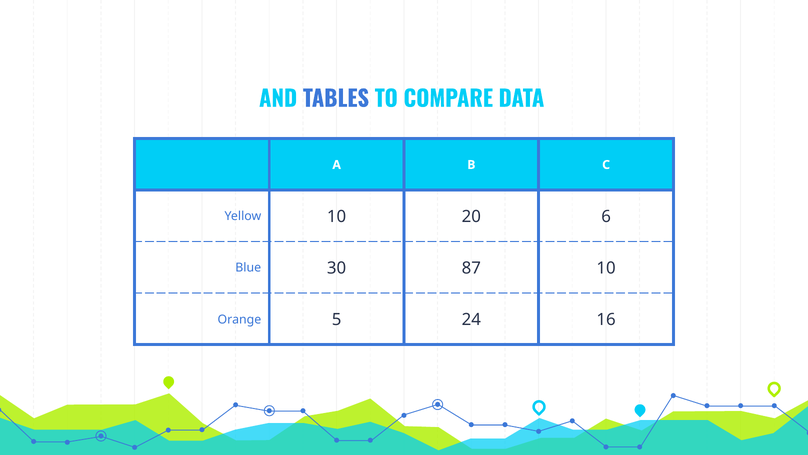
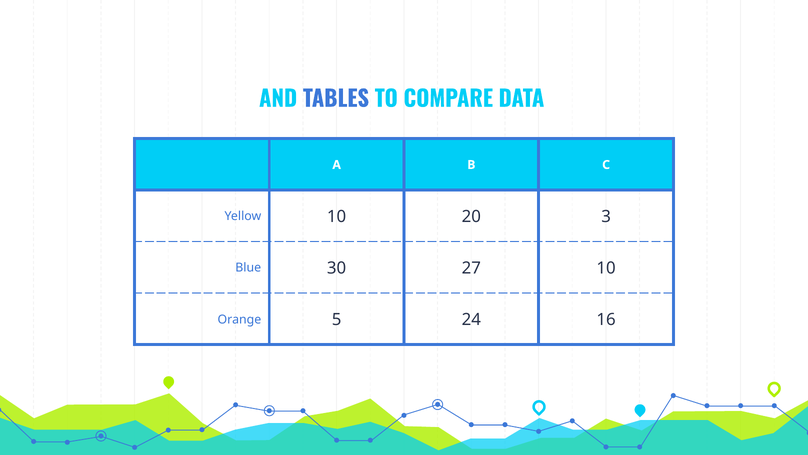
6: 6 -> 3
87: 87 -> 27
